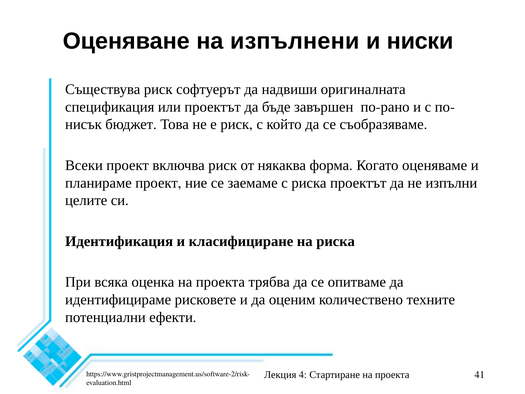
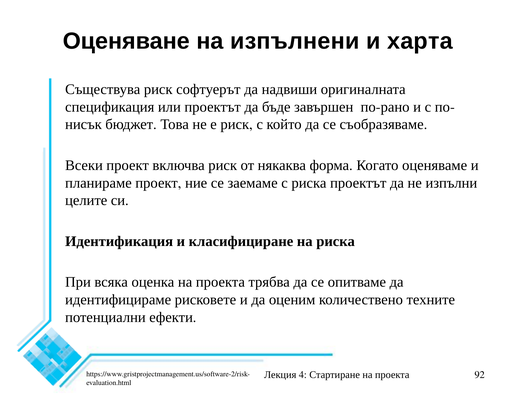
ниски: ниски -> харта
41: 41 -> 92
